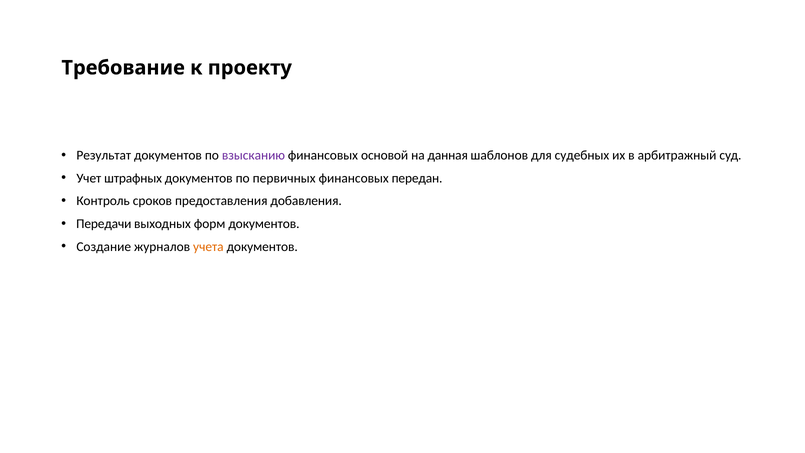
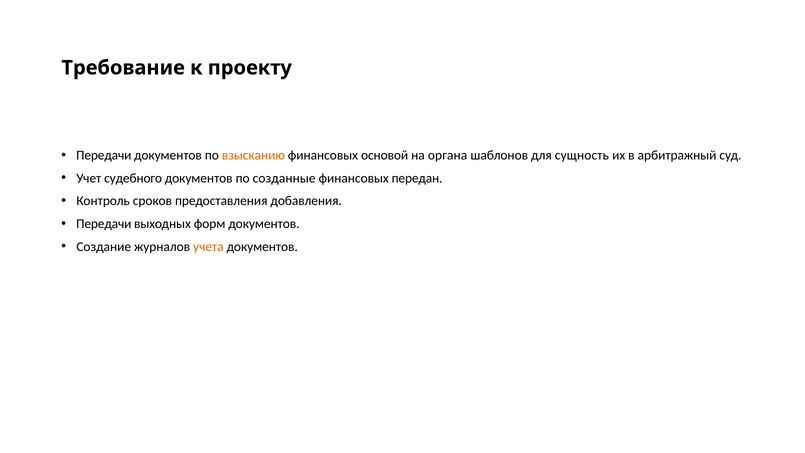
Результат at (104, 155): Результат -> Передачи
взысканию colour: purple -> orange
данная: данная -> органа
судебных: судебных -> сущность
штрафных: штрафных -> судебного
первичных: первичных -> созданные
